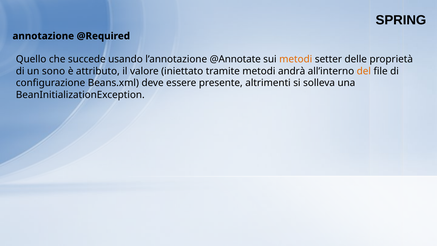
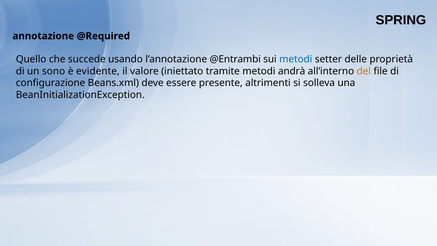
@Annotate: @Annotate -> @Entrambi
metodi at (296, 59) colour: orange -> blue
attributo: attributo -> evidente
